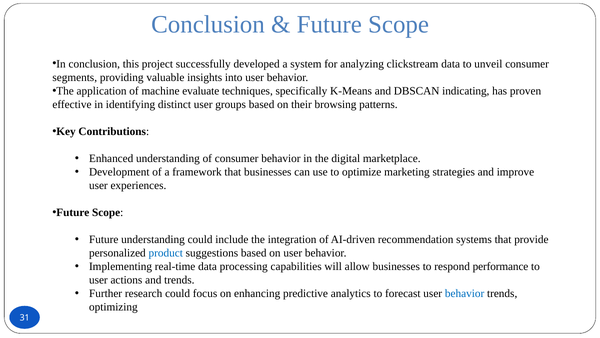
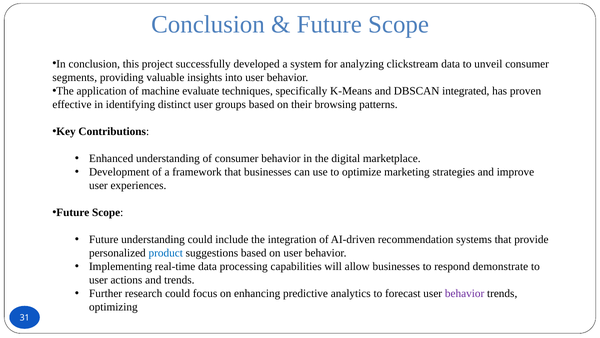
indicating: indicating -> integrated
performance: performance -> demonstrate
behavior at (465, 293) colour: blue -> purple
